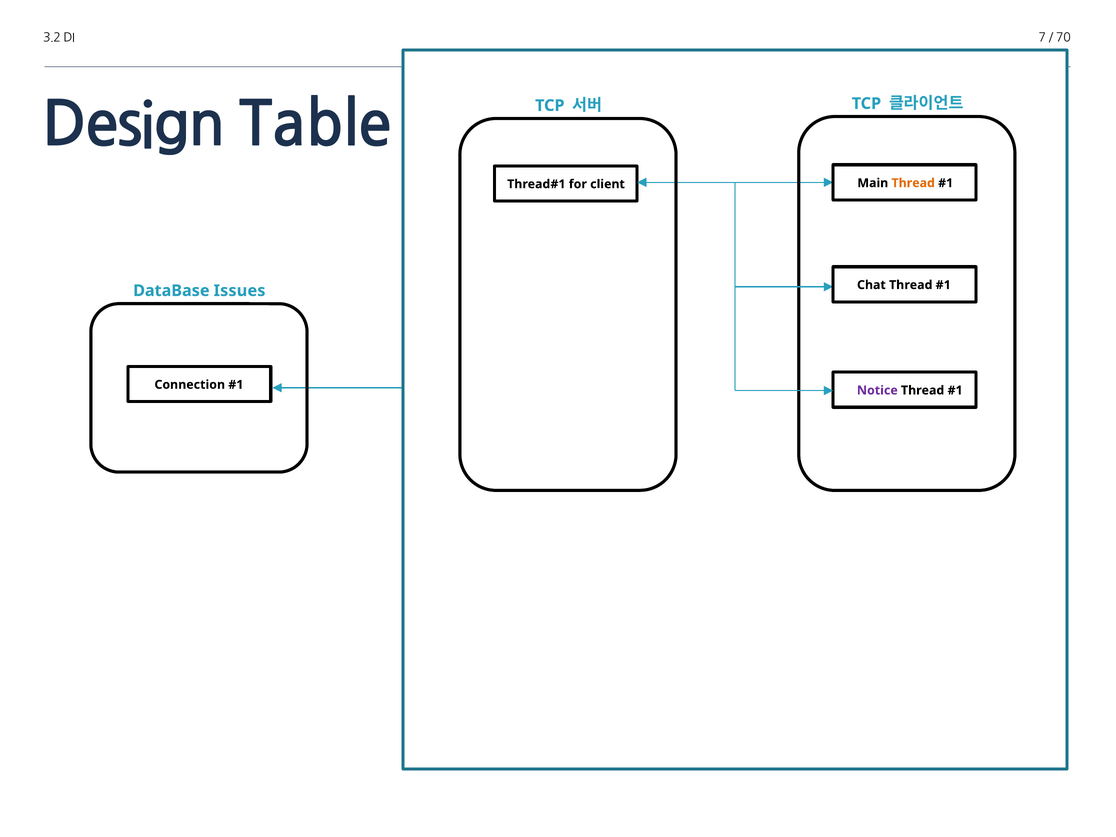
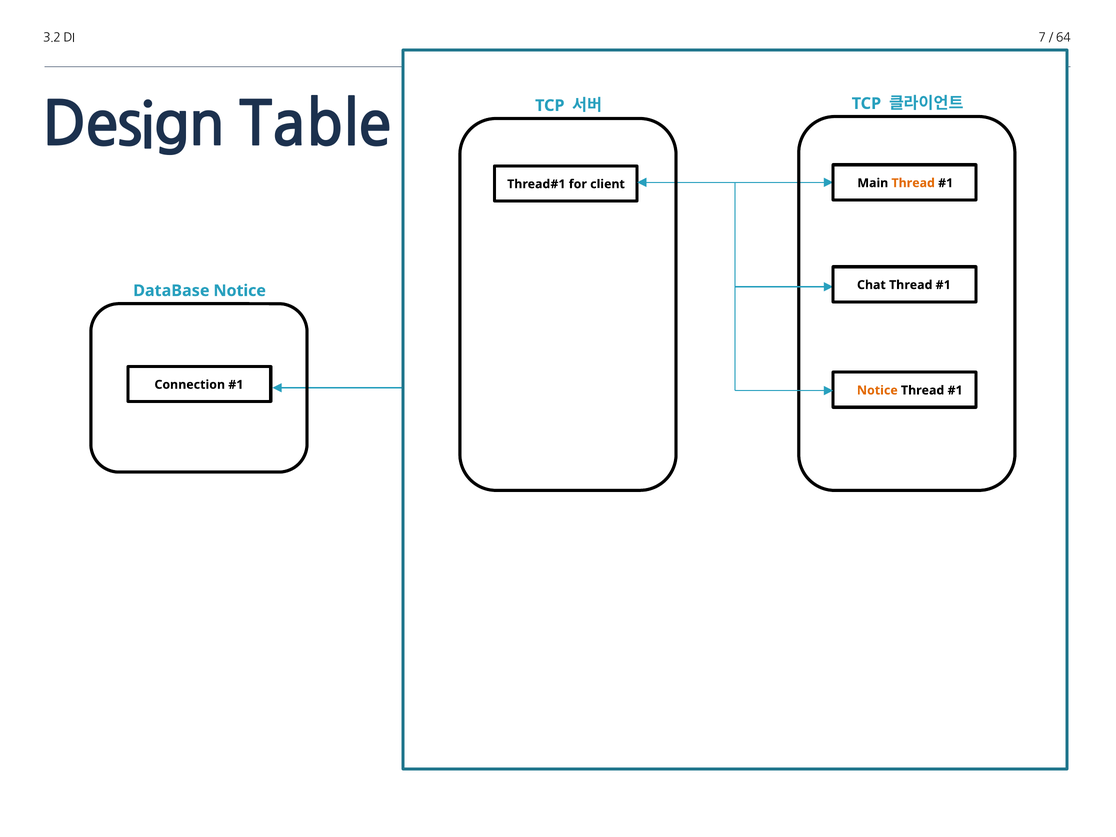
70: 70 -> 64
DataBase Issues: Issues -> Notice
Notice at (877, 390) colour: purple -> orange
